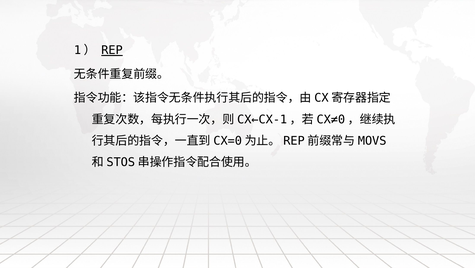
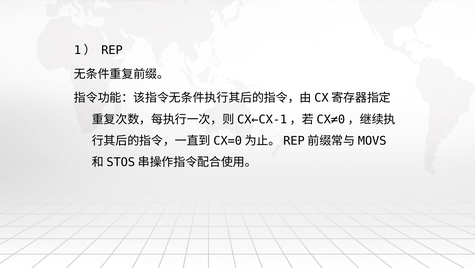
REP underline: present -> none
